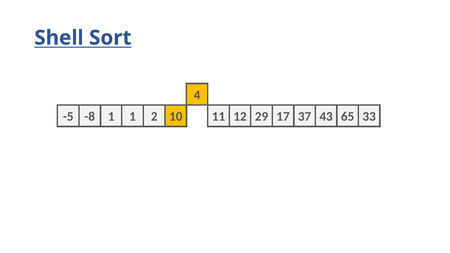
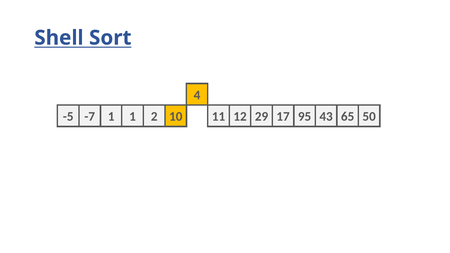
-8: -8 -> -7
37: 37 -> 95
33: 33 -> 50
